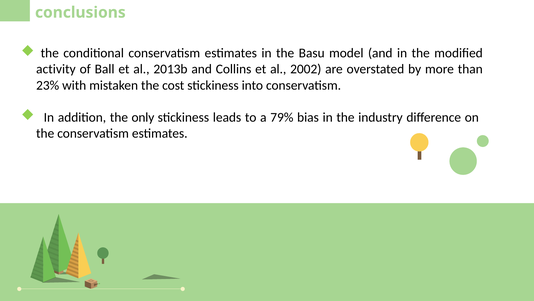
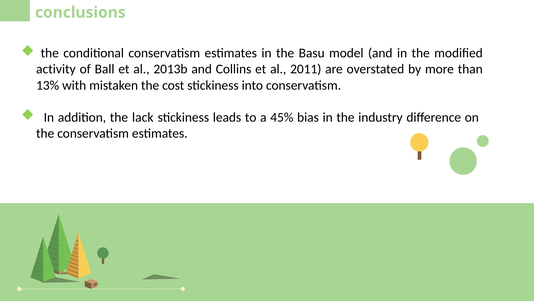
2002: 2002 -> 2011
23%: 23% -> 13%
only: only -> lack
79%: 79% -> 45%
